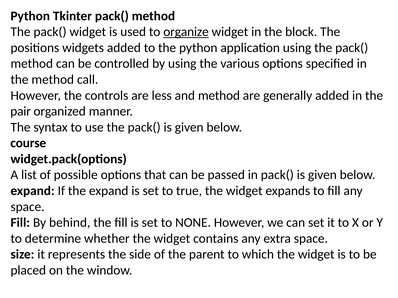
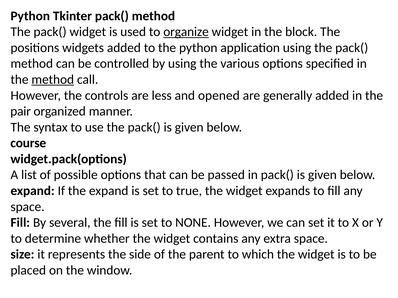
method at (53, 80) underline: none -> present
and method: method -> opened
behind: behind -> several
